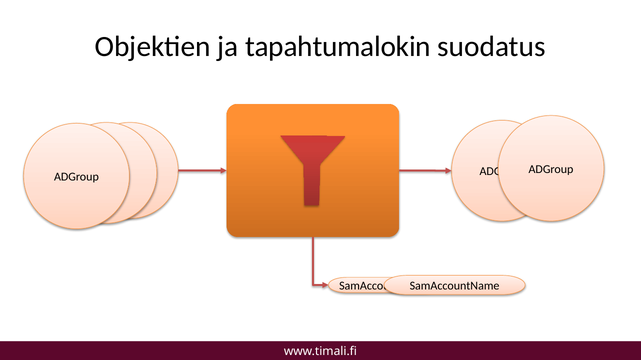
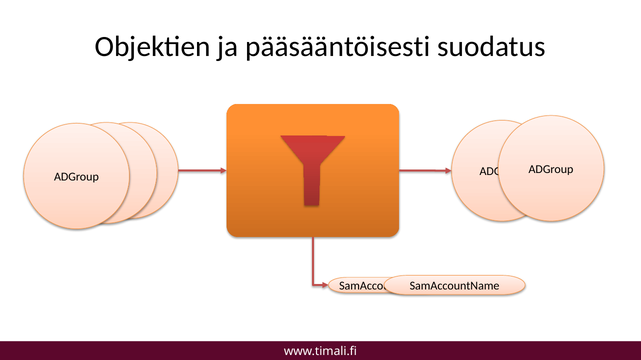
tapahtumalokin: tapahtumalokin -> pääsääntöisesti
